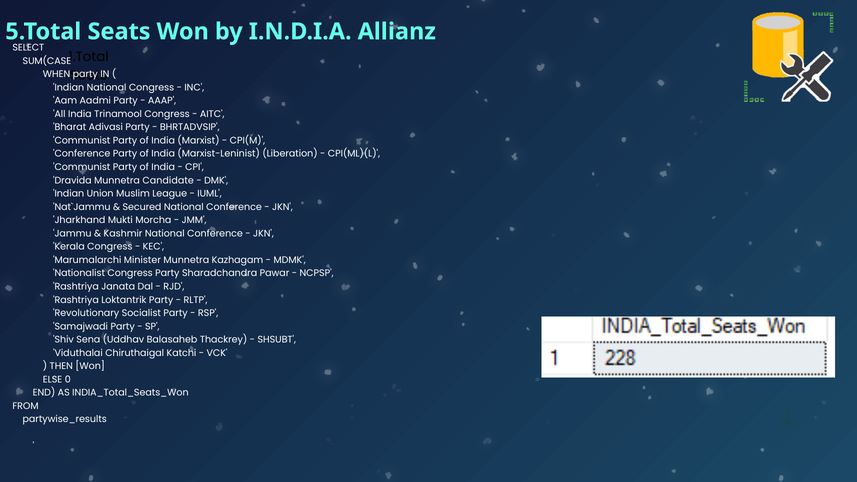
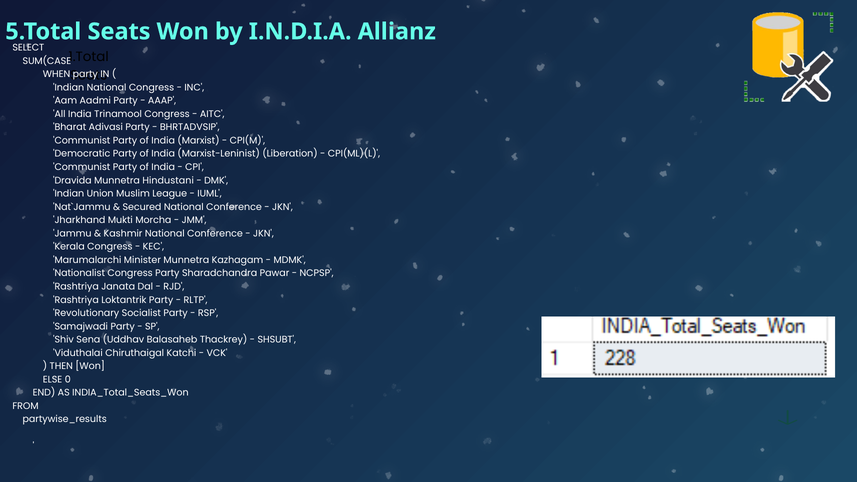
Conference at (82, 154): Conference -> Democratic
Candidate: Candidate -> Hindustani
